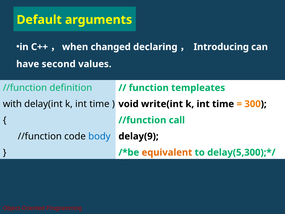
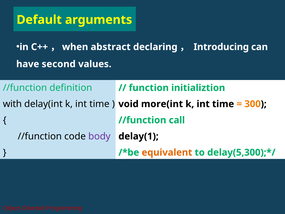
changed: changed -> abstract
templeates: templeates -> initializtion
write(int: write(int -> more(int
body colour: blue -> purple
delay(9: delay(9 -> delay(1
